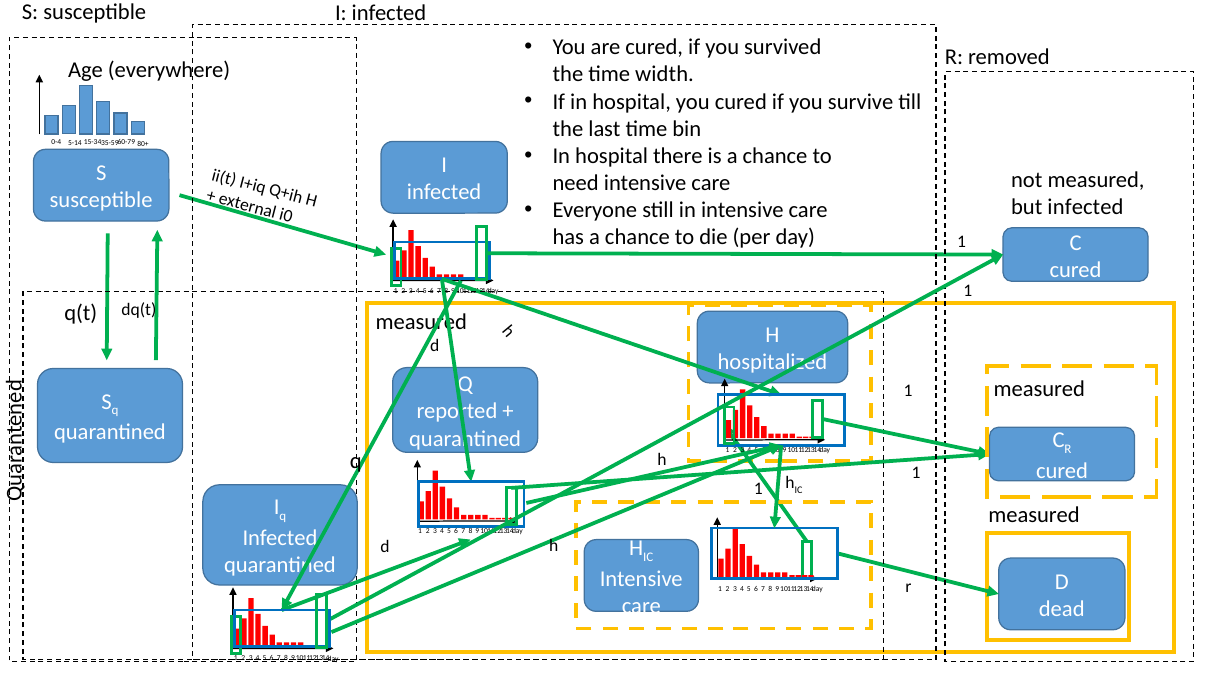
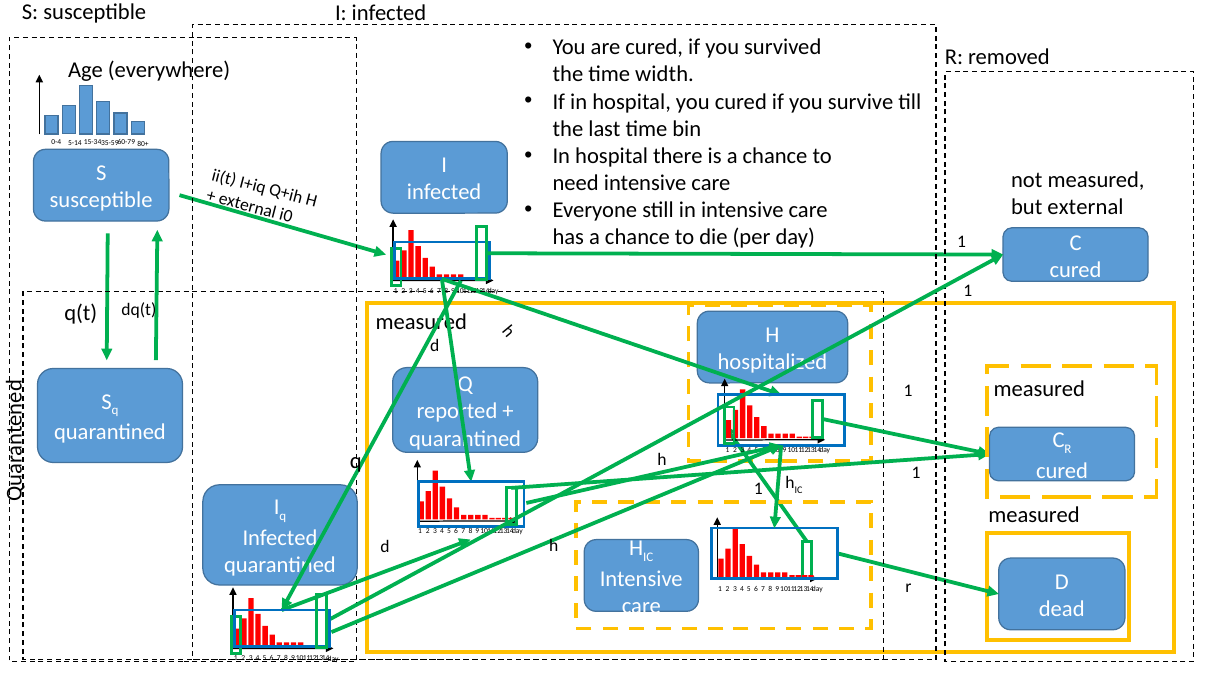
but infected: infected -> external
